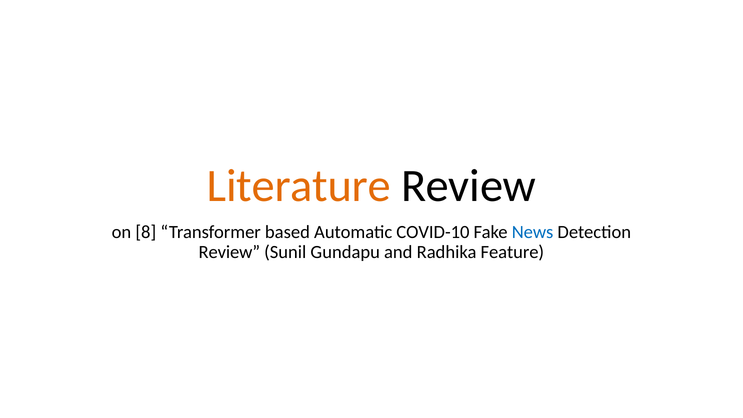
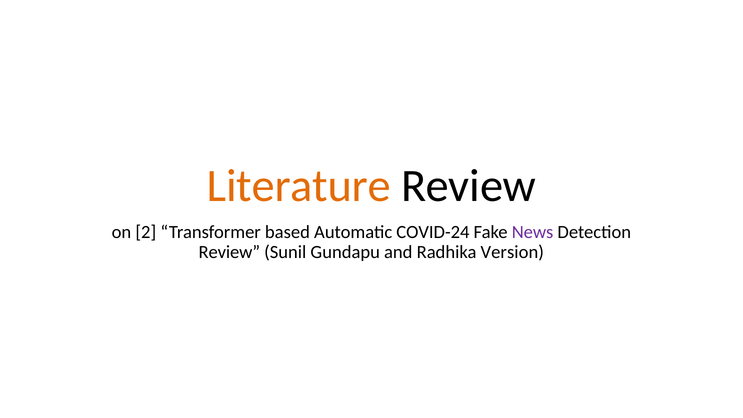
8: 8 -> 2
COVID-10: COVID-10 -> COVID-24
News colour: blue -> purple
Feature: Feature -> Version
